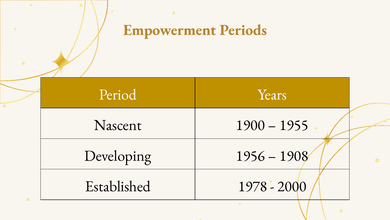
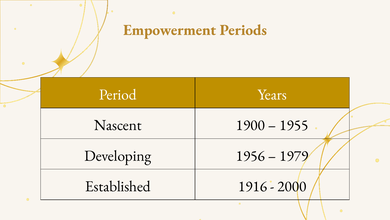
1908: 1908 -> 1979
1978: 1978 -> 1916
